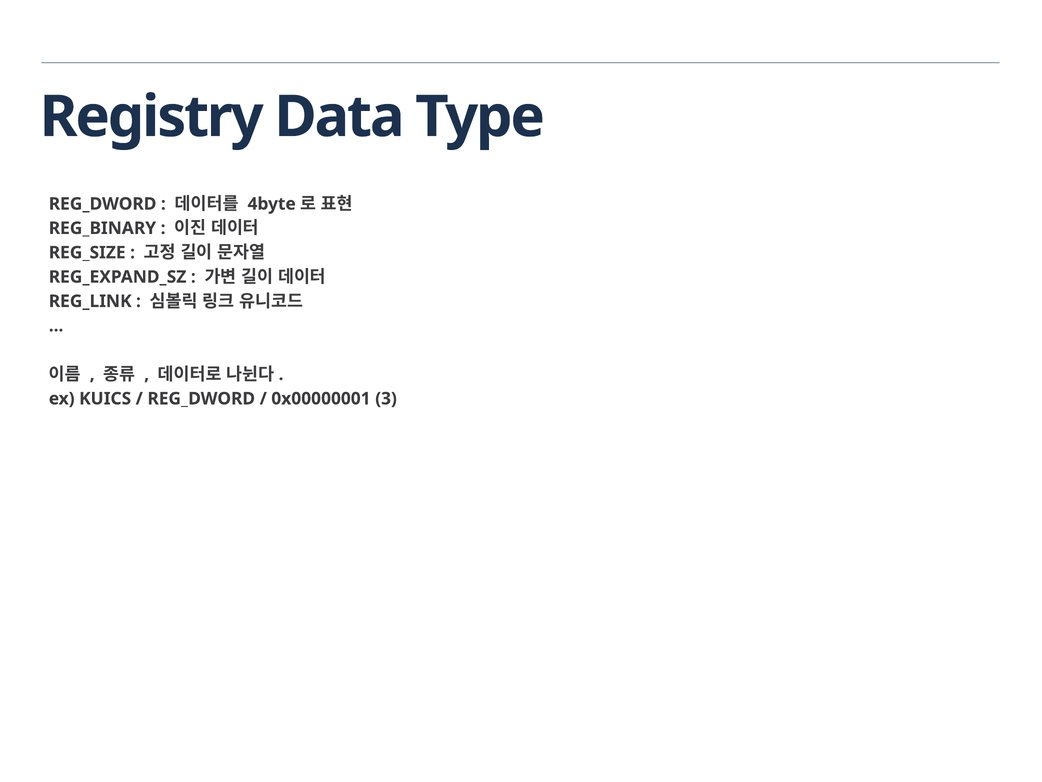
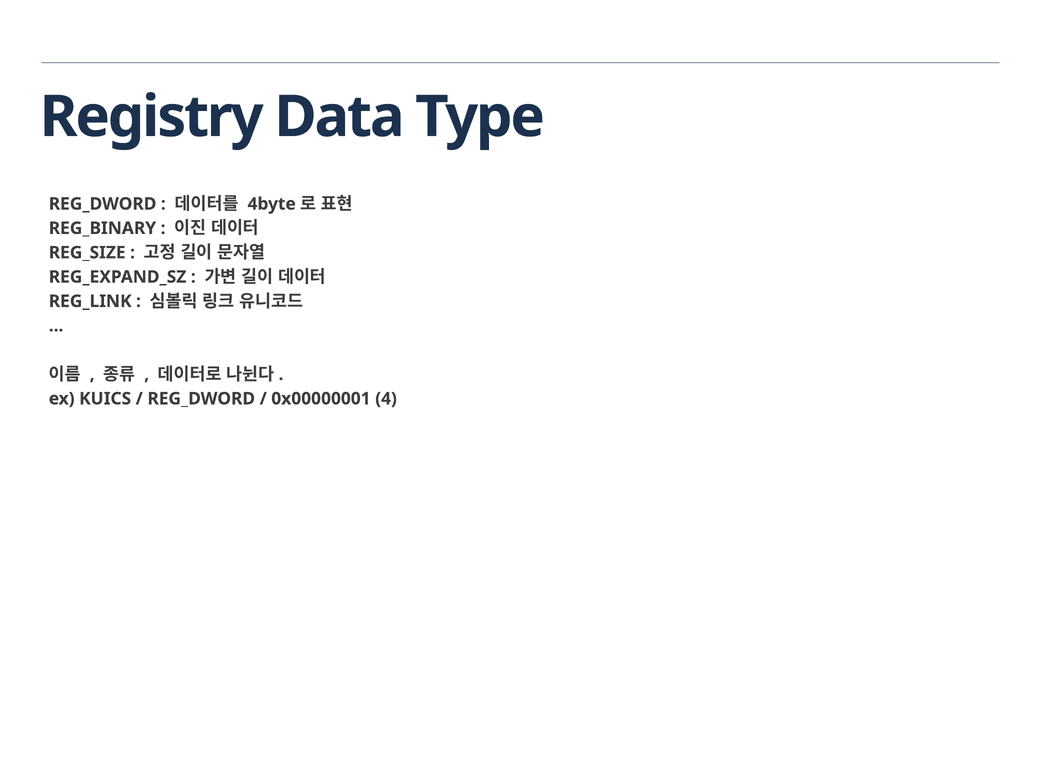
3: 3 -> 4
